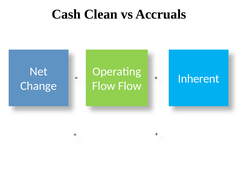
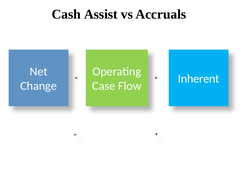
Clean: Clean -> Assist
Flow at (104, 86): Flow -> Case
